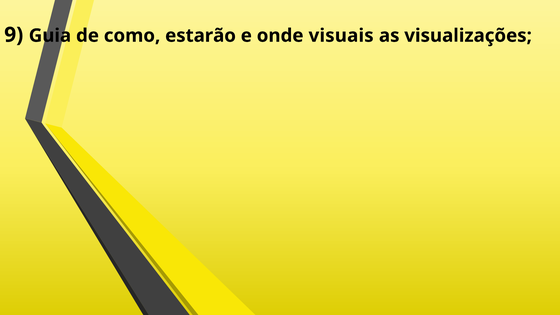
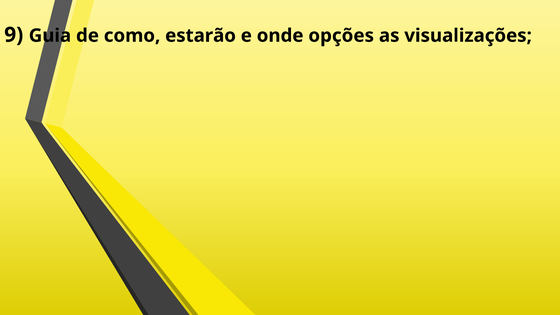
visuais: visuais -> opções
